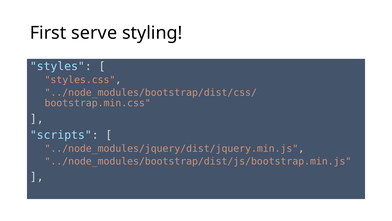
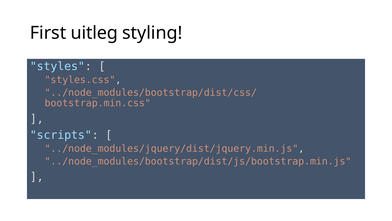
serve: serve -> uitleg
